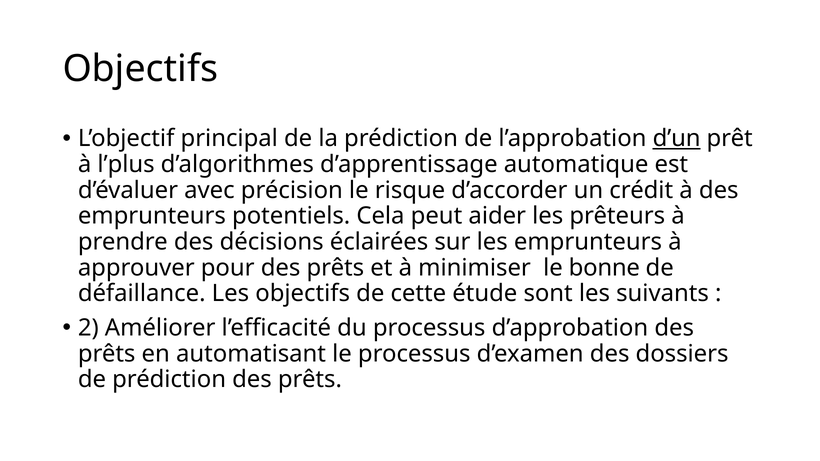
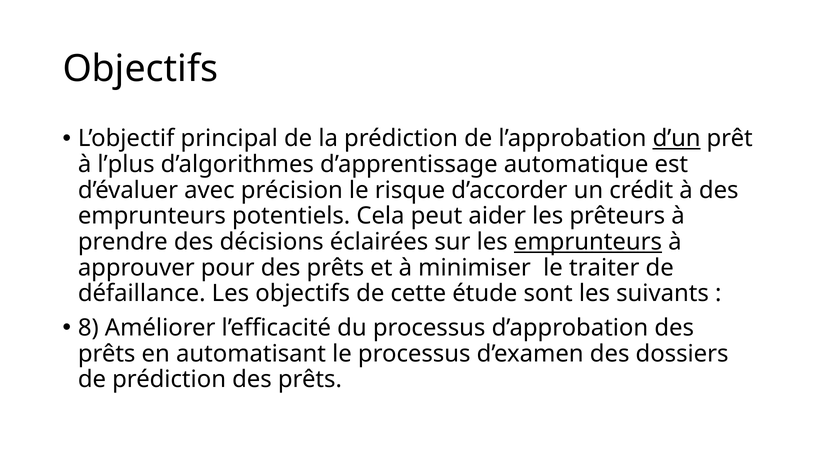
emprunteurs at (588, 242) underline: none -> present
bonne: bonne -> traiter
2: 2 -> 8
